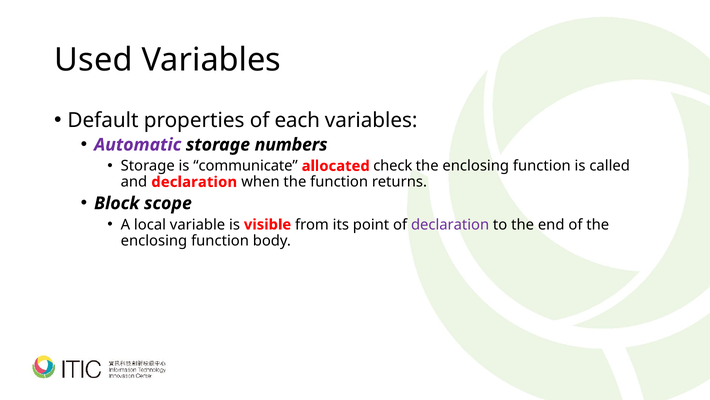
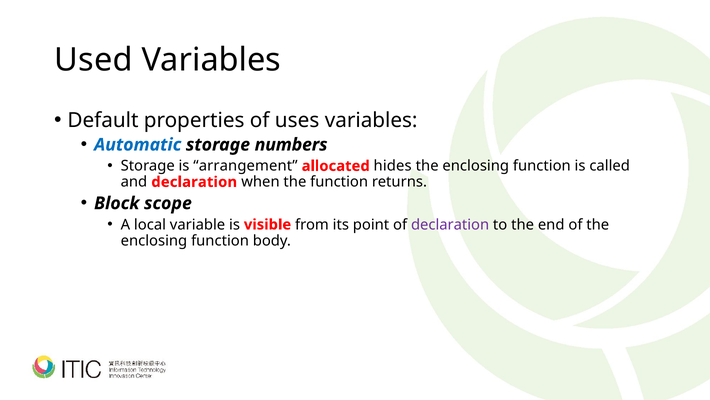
each: each -> uses
Automatic colour: purple -> blue
communicate: communicate -> arrangement
check: check -> hides
